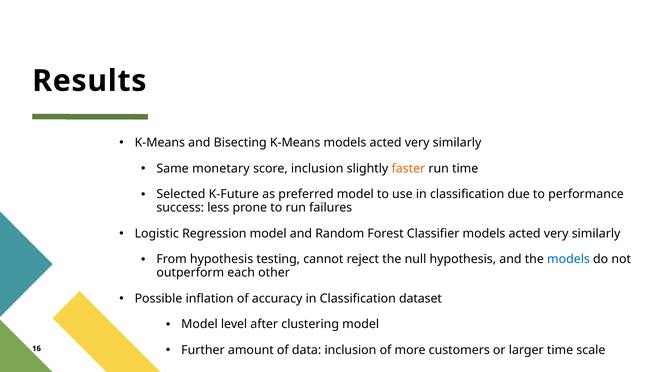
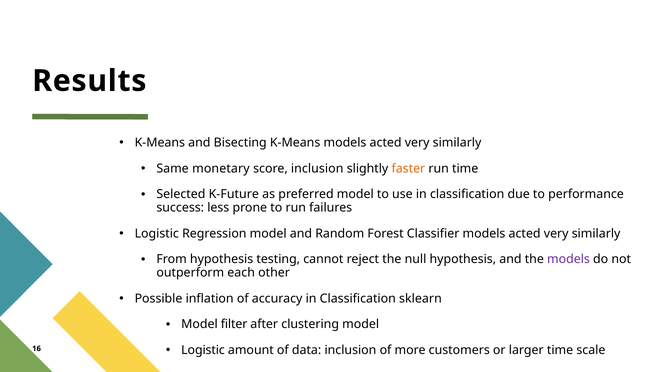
models at (568, 259) colour: blue -> purple
dataset: dataset -> sklearn
level: level -> filter
Further at (203, 350): Further -> Logistic
